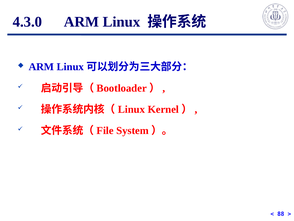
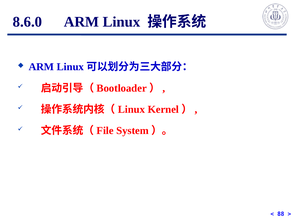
4.3.0: 4.3.0 -> 8.6.0
